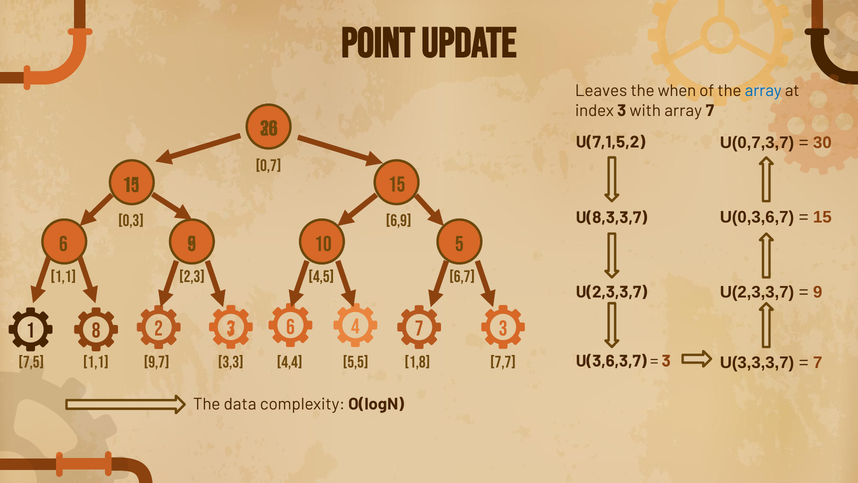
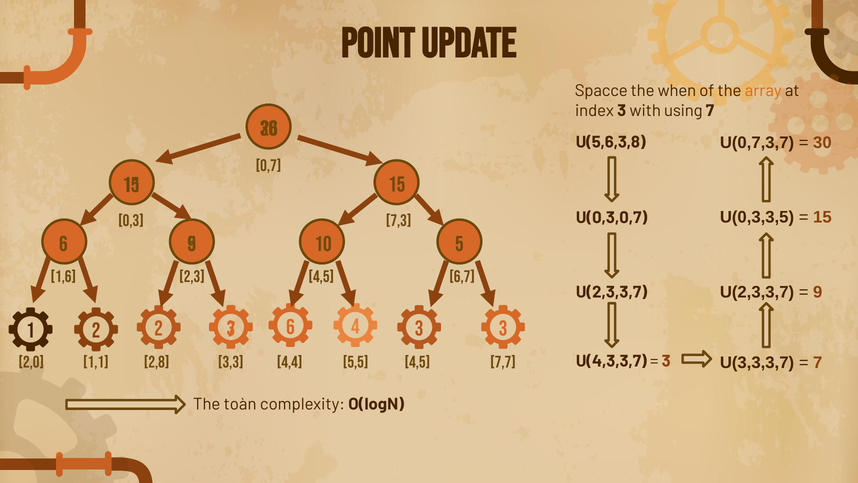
Leaves: Leaves -> Spacce
array at (763, 91) colour: blue -> orange
with array: array -> using
U(7,1,5,2: U(7,1,5,2 -> U(5,6,3,8
U(0,3,6,7: U(0,3,6,7 -> U(0,3,3,5
U(8,3,3,7: U(8,3,3,7 -> U(0,3,0,7
6,9: 6,9 -> 7,3
1,1 at (63, 276): 1,1 -> 1,6
1 8: 8 -> 2
4 7: 7 -> 3
U(3,6,3,7: U(3,6,3,7 -> U(4,3,3,7
7,5: 7,5 -> 2,0
9,7: 9,7 -> 2,8
5,5 1,8: 1,8 -> 4,5
data: data -> toàn
